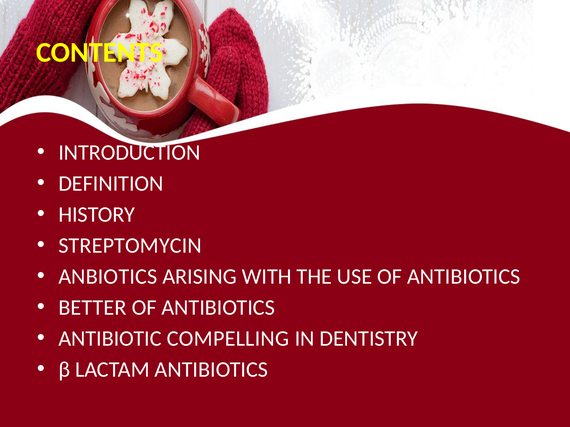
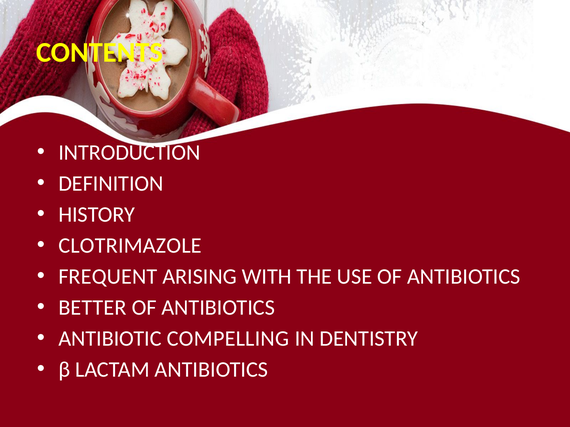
STREPTOMYCIN: STREPTOMYCIN -> CLOTRIMAZOLE
ANBIOTICS: ANBIOTICS -> FREQUENT
